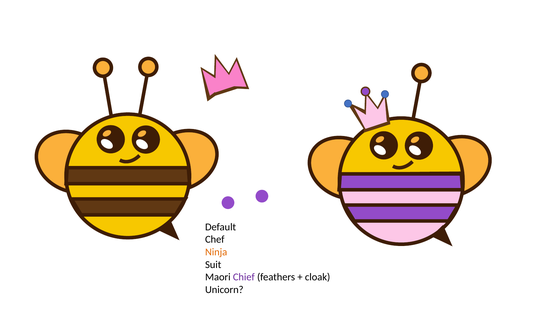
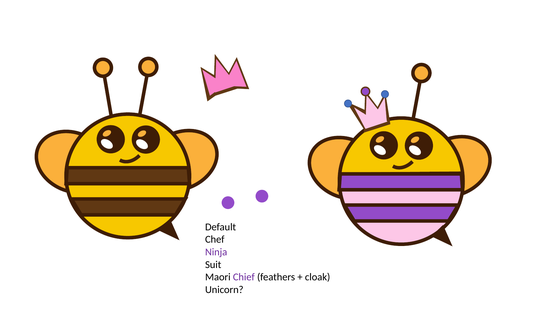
Ninja colour: orange -> purple
